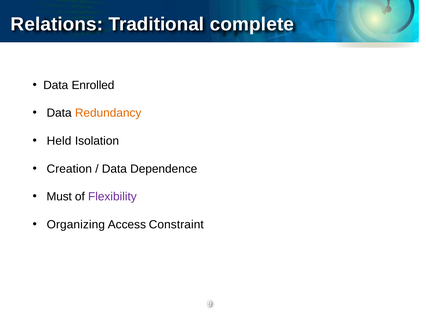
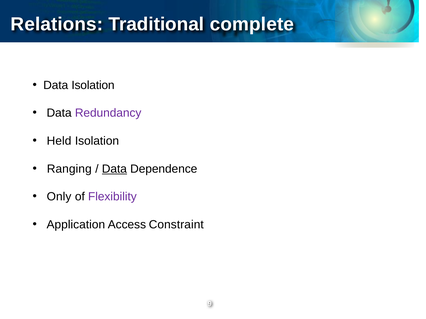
Data Enrolled: Enrolled -> Isolation
Redundancy colour: orange -> purple
Creation: Creation -> Ranging
Data at (114, 169) underline: none -> present
Must: Must -> Only
Organizing: Organizing -> Application
